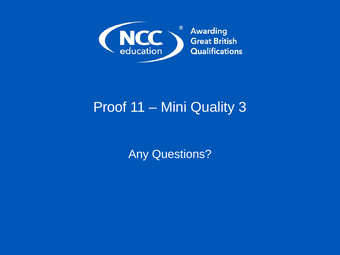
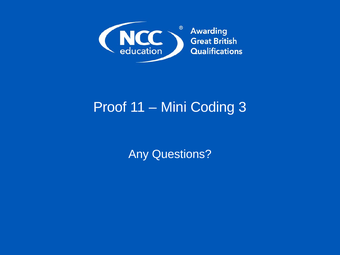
Quality: Quality -> Coding
